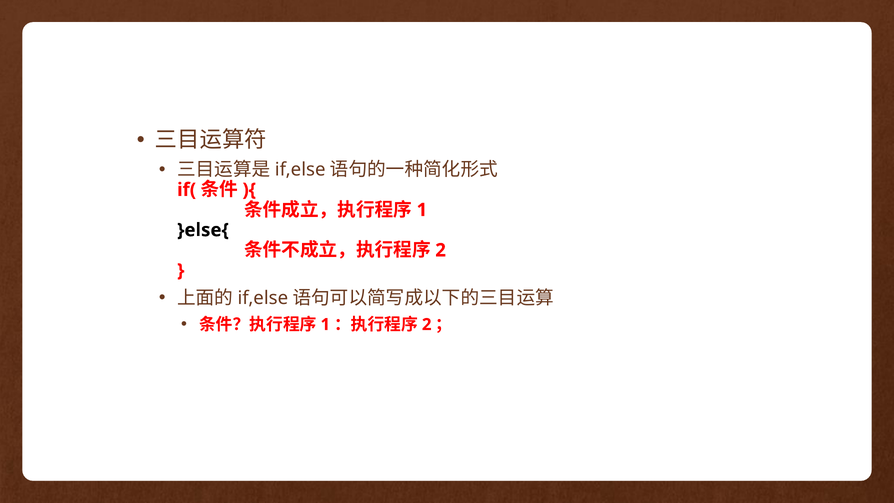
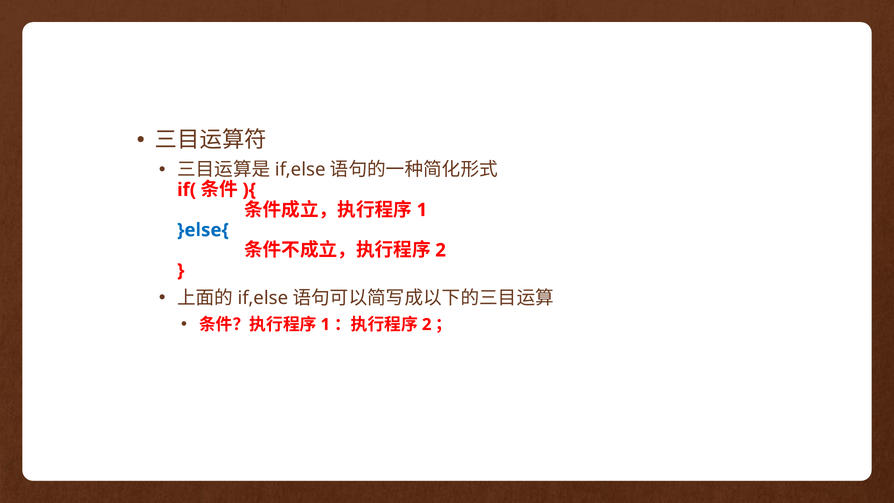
}else{ colour: black -> blue
